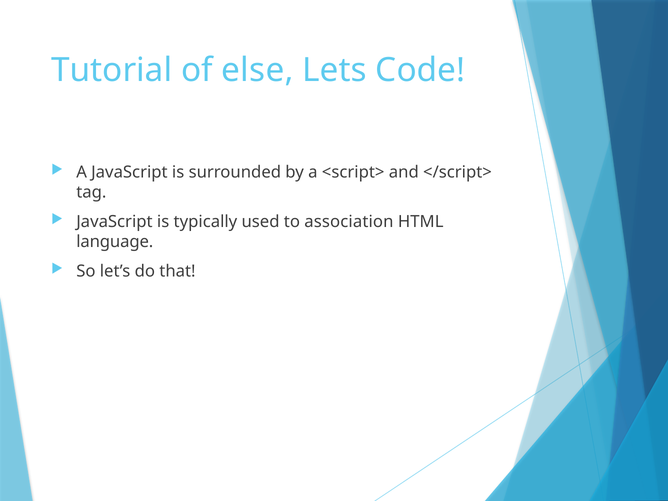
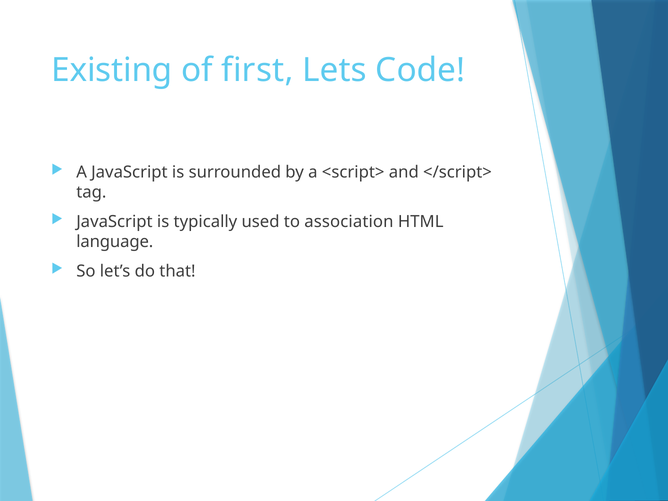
Tutorial: Tutorial -> Existing
else: else -> first
